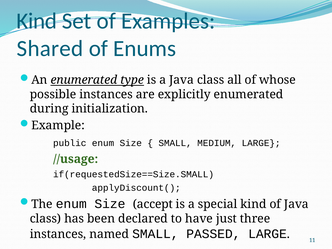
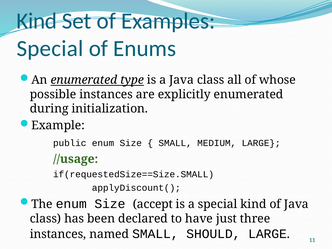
Shared at (50, 49): Shared -> Special
PASSED: PASSED -> SHOULD
